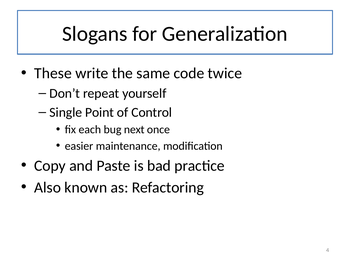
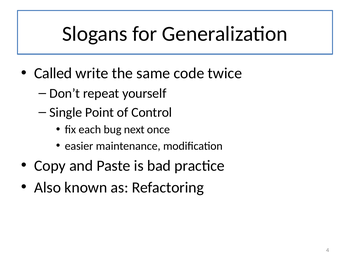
These: These -> Called
